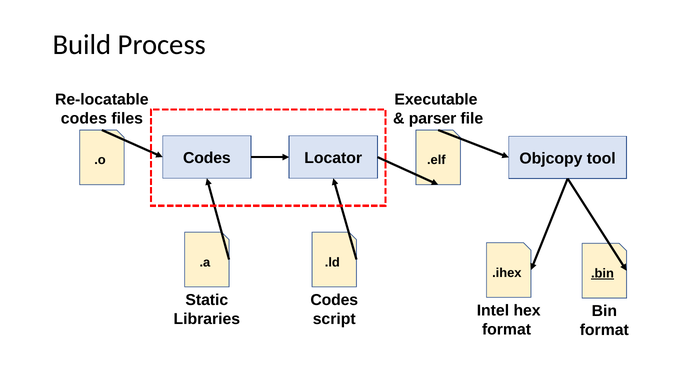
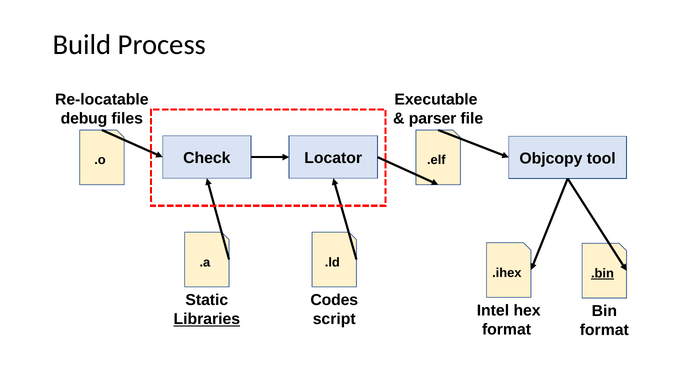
codes at (84, 118): codes -> debug
Codes at (207, 158): Codes -> Check
Libraries underline: none -> present
